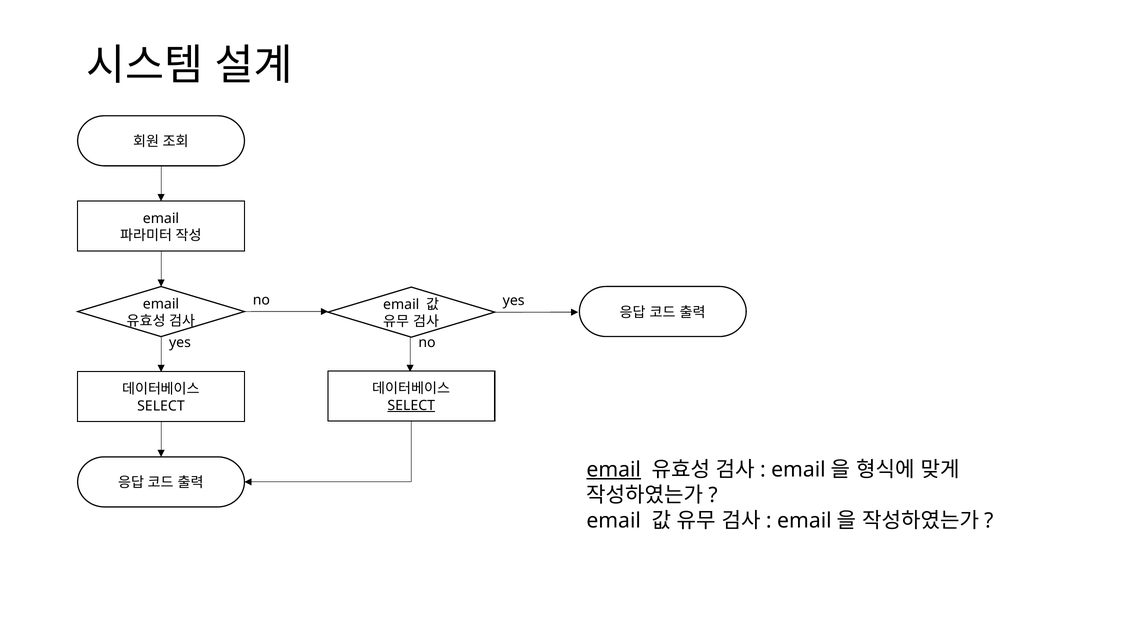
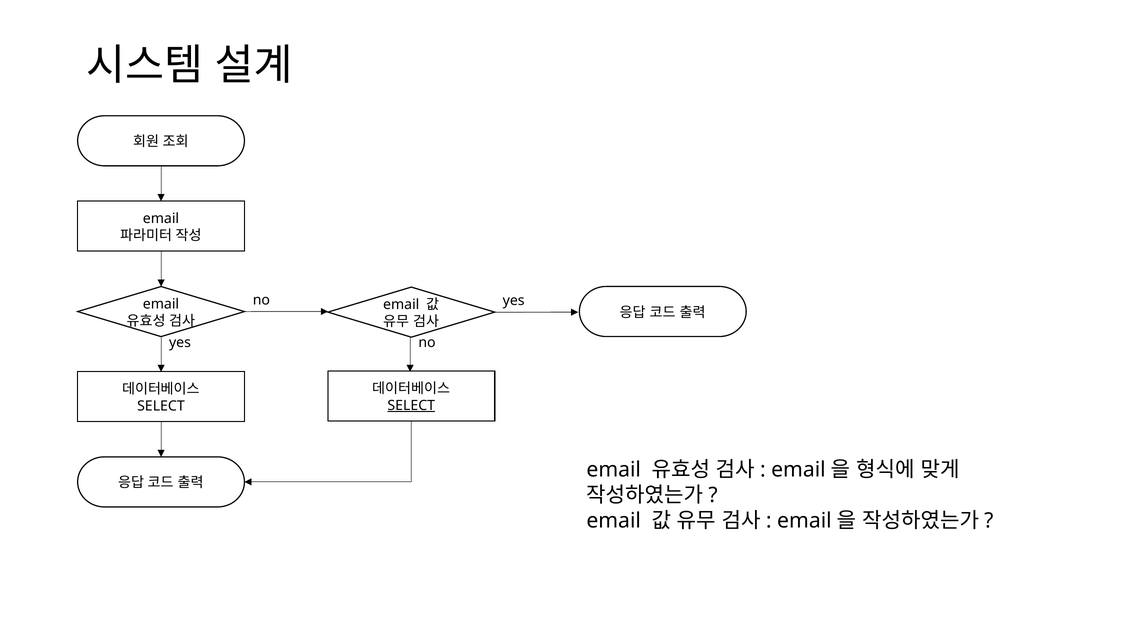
email at (614, 469) underline: present -> none
